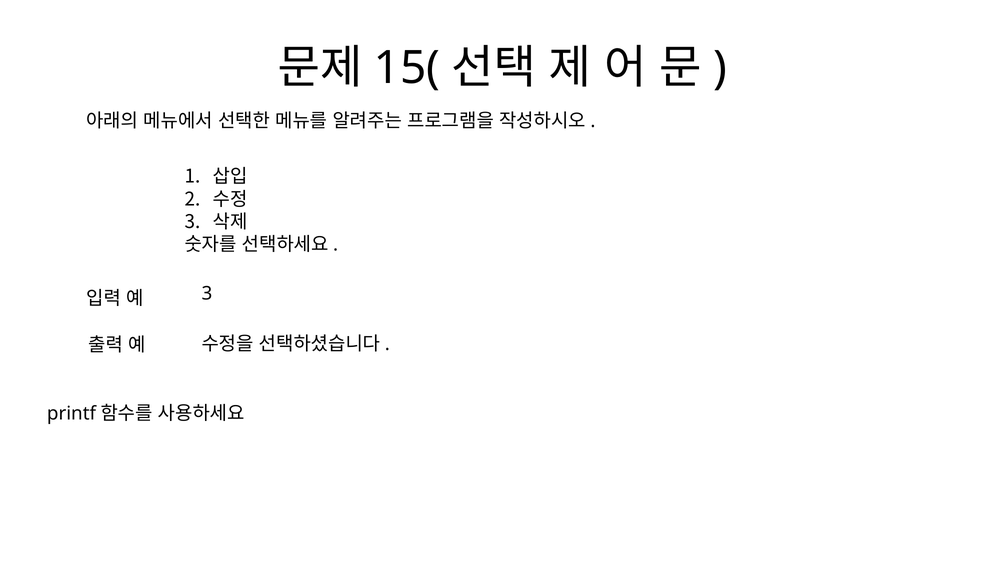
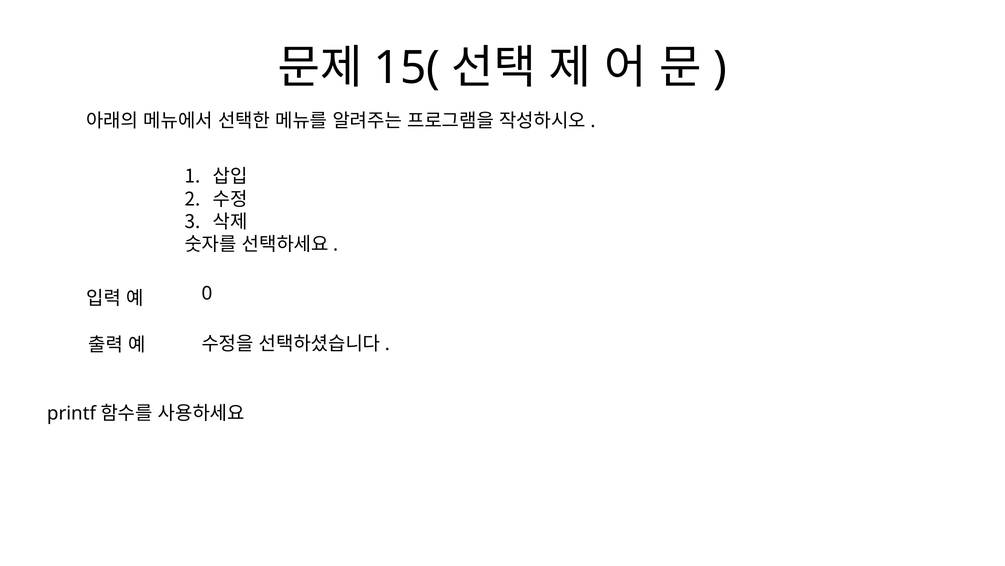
3 at (207, 293): 3 -> 0
